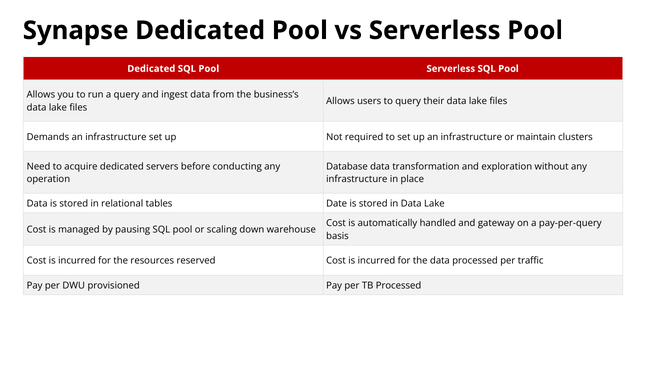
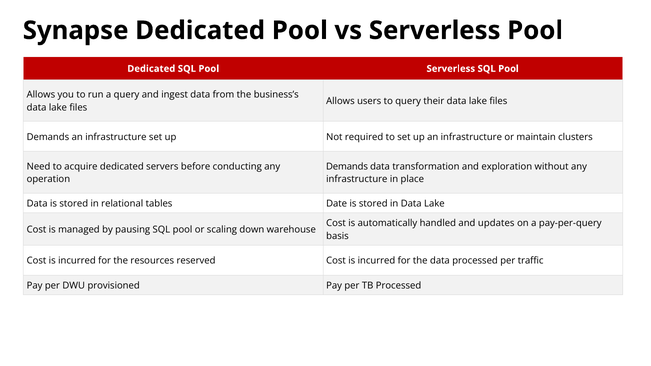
Database at (347, 166): Database -> Demands
gateway: gateway -> updates
